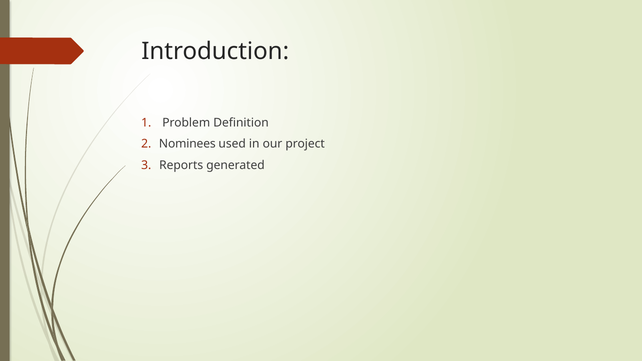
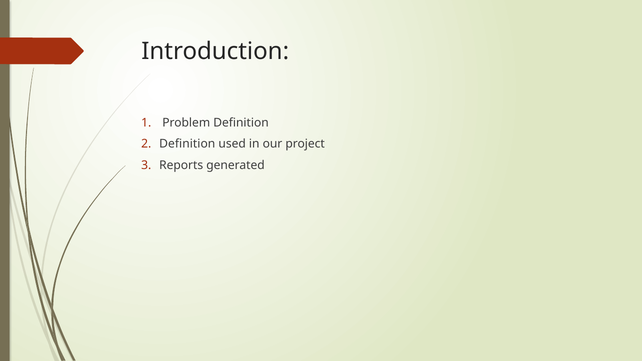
Nominees at (187, 144): Nominees -> Definition
